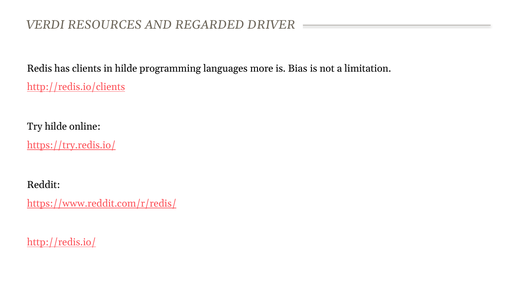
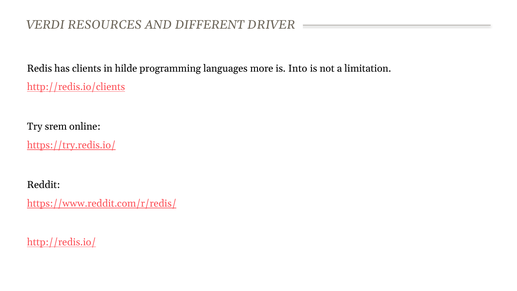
REGARDED: REGARDED -> DIFFERENT
Bias: Bias -> Into
Try hilde: hilde -> srem
